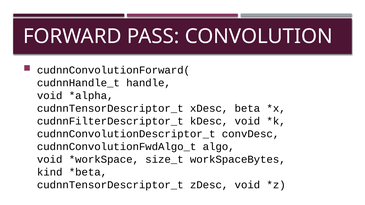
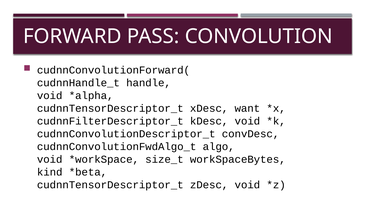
beta: beta -> want
